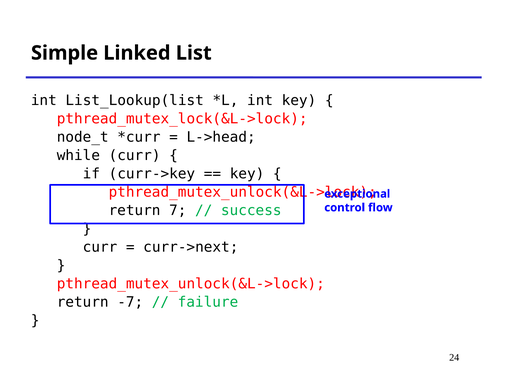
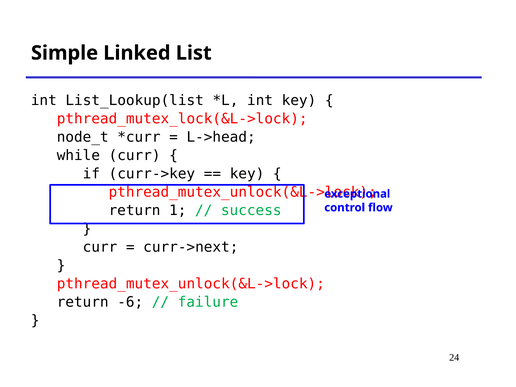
7: 7 -> 1
-7: -7 -> -6
